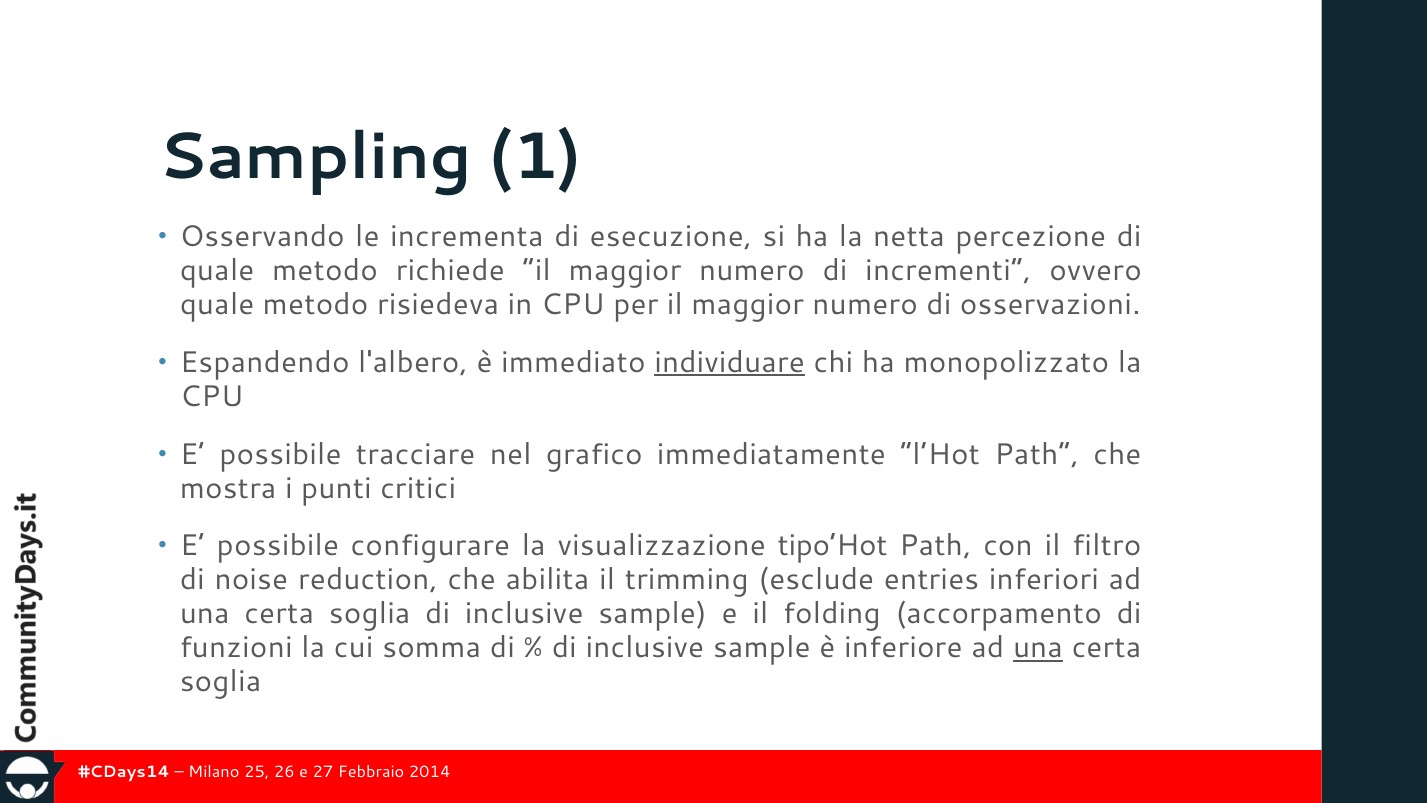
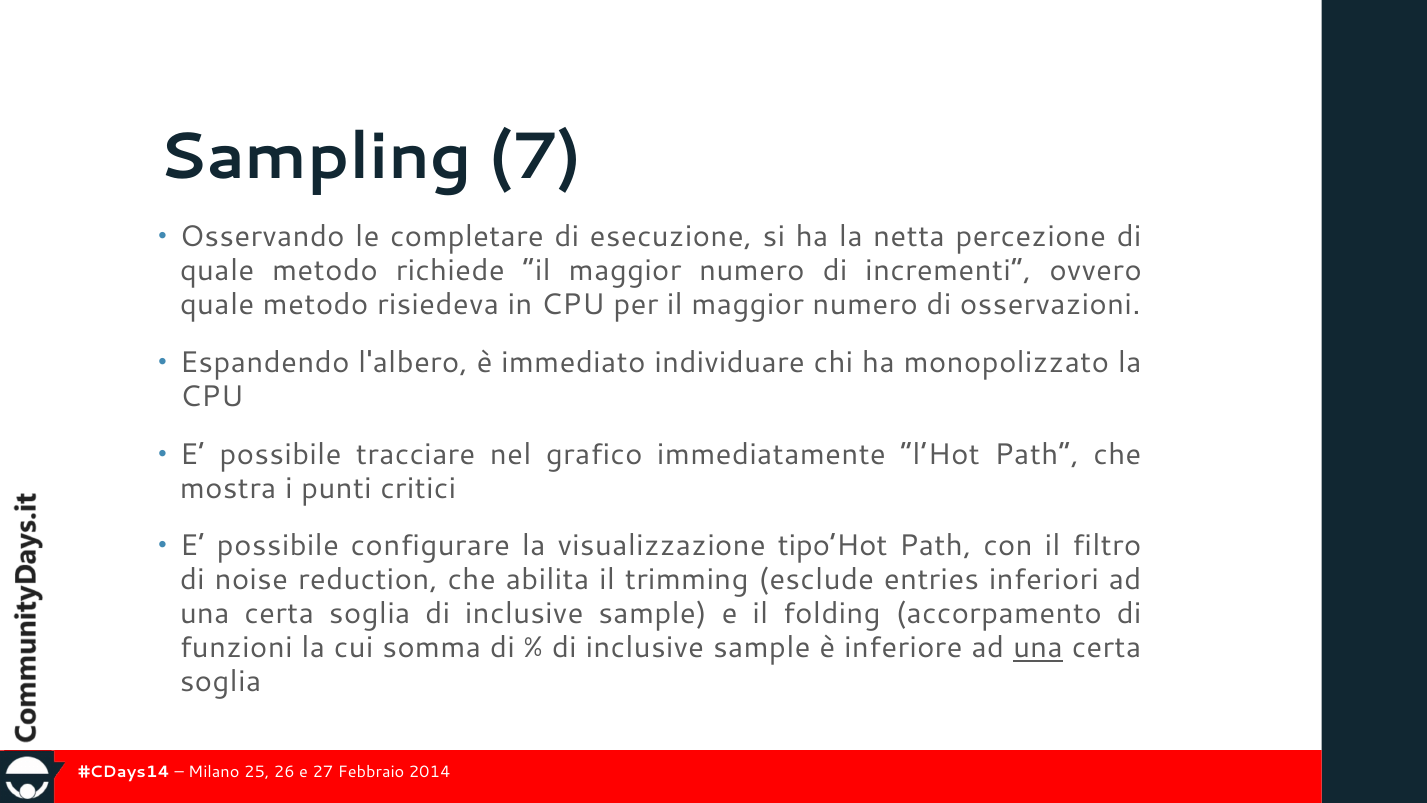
1: 1 -> 7
incrementa: incrementa -> completare
individuare underline: present -> none
